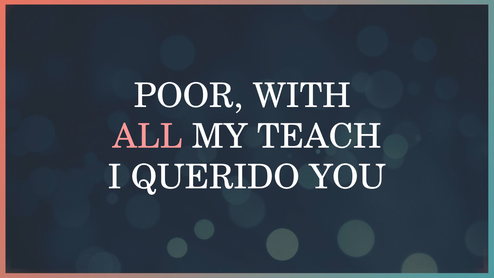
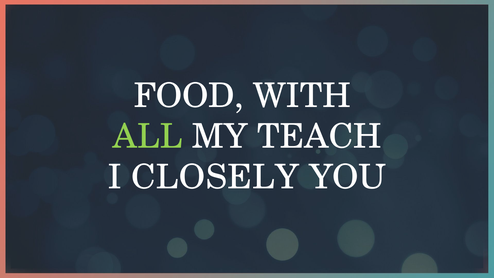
POOR: POOR -> FOOD
ALL colour: pink -> light green
QUERIDO: QUERIDO -> CLOSELY
